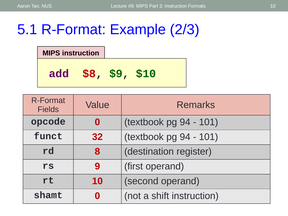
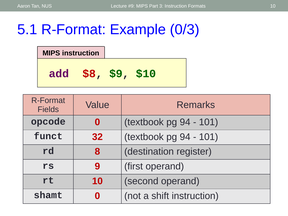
2/3: 2/3 -> 0/3
